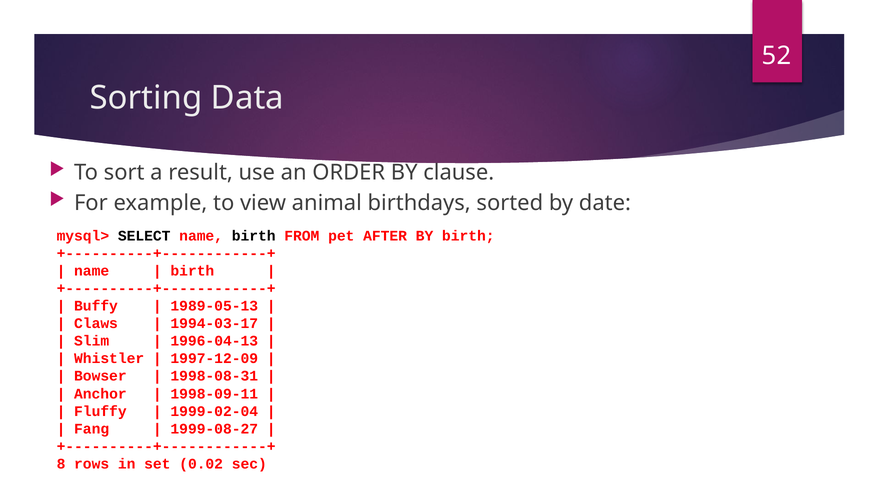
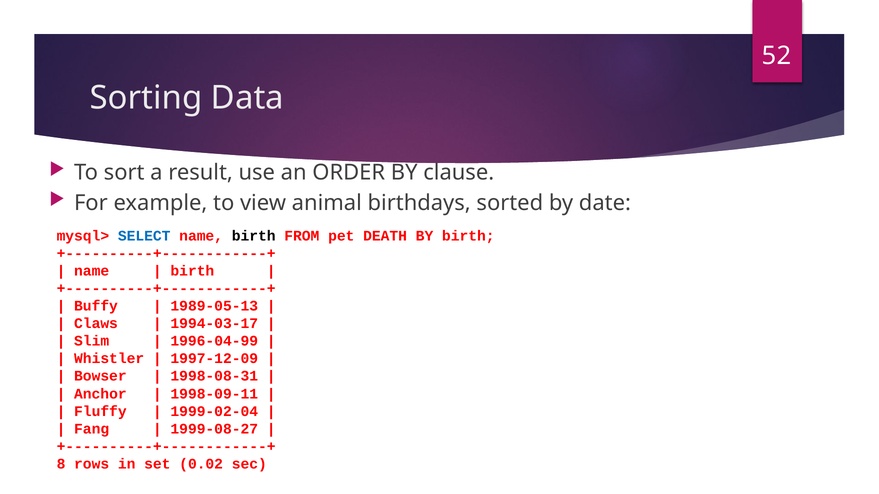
SELECT colour: black -> blue
AFTER: AFTER -> DEATH
1996-04-13: 1996-04-13 -> 1996-04-99
